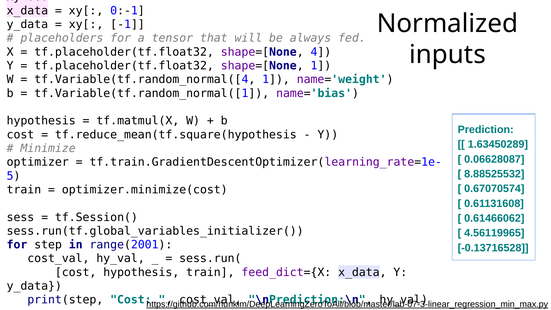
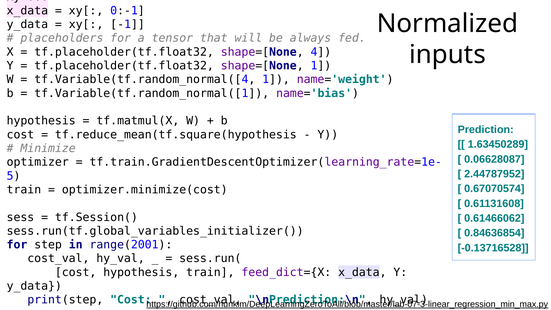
8.88525532: 8.88525532 -> 2.44787952
4.56119965: 4.56119965 -> 0.84636854
